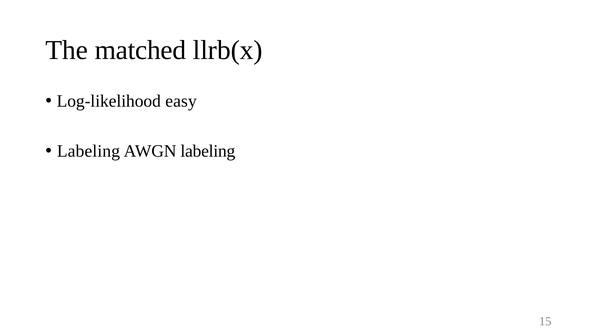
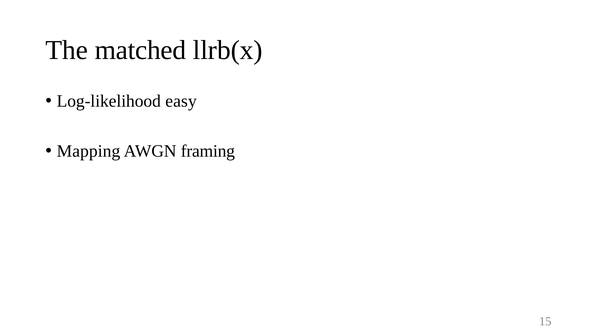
Labeling at (88, 151): Labeling -> Mapping
AWGN labeling: labeling -> framing
